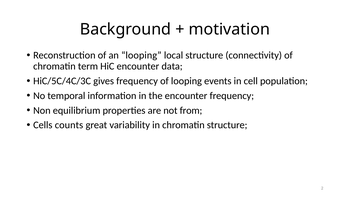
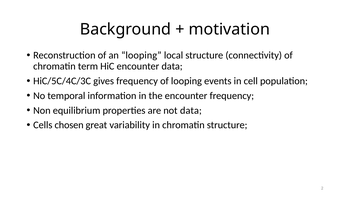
not from: from -> data
counts: counts -> chosen
